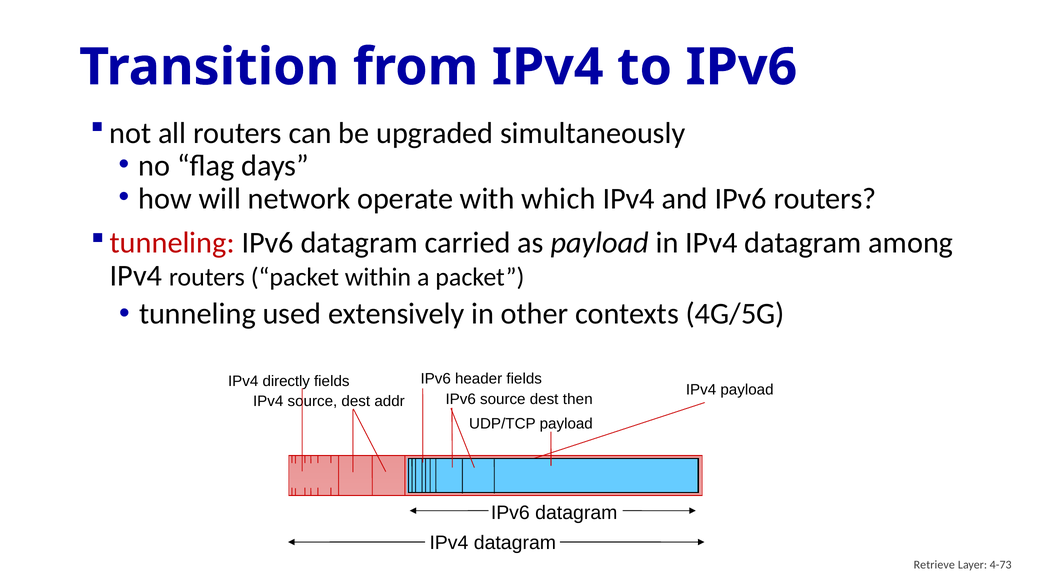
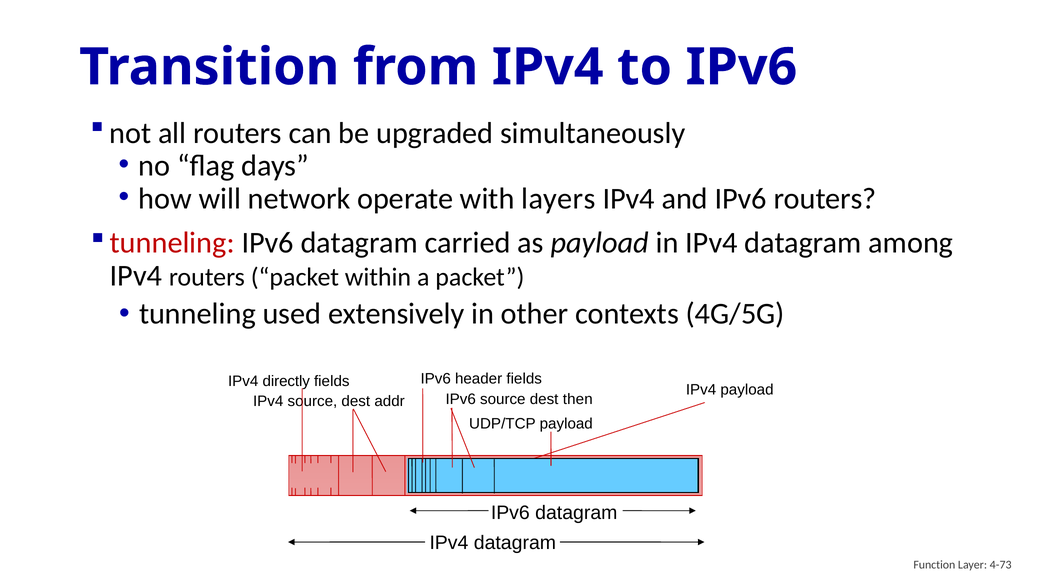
which: which -> layers
Retrieve: Retrieve -> Function
